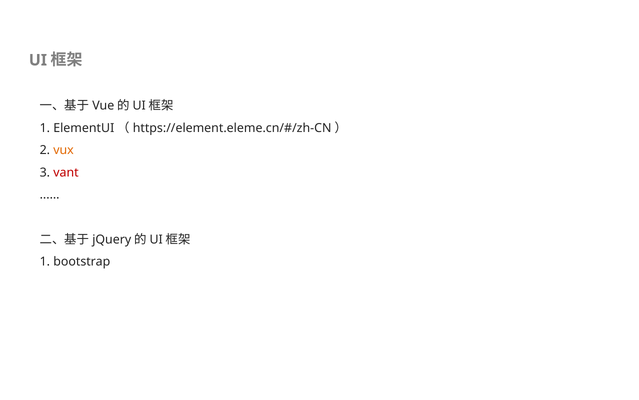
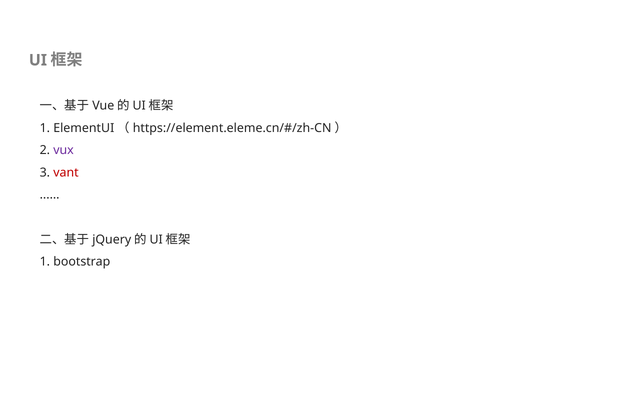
vux colour: orange -> purple
